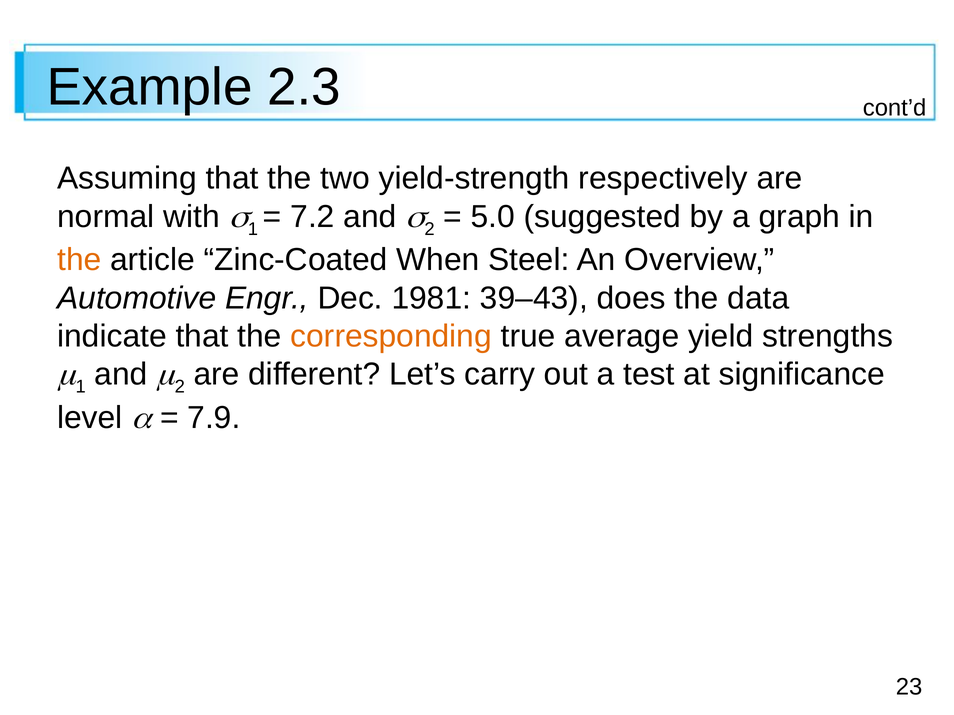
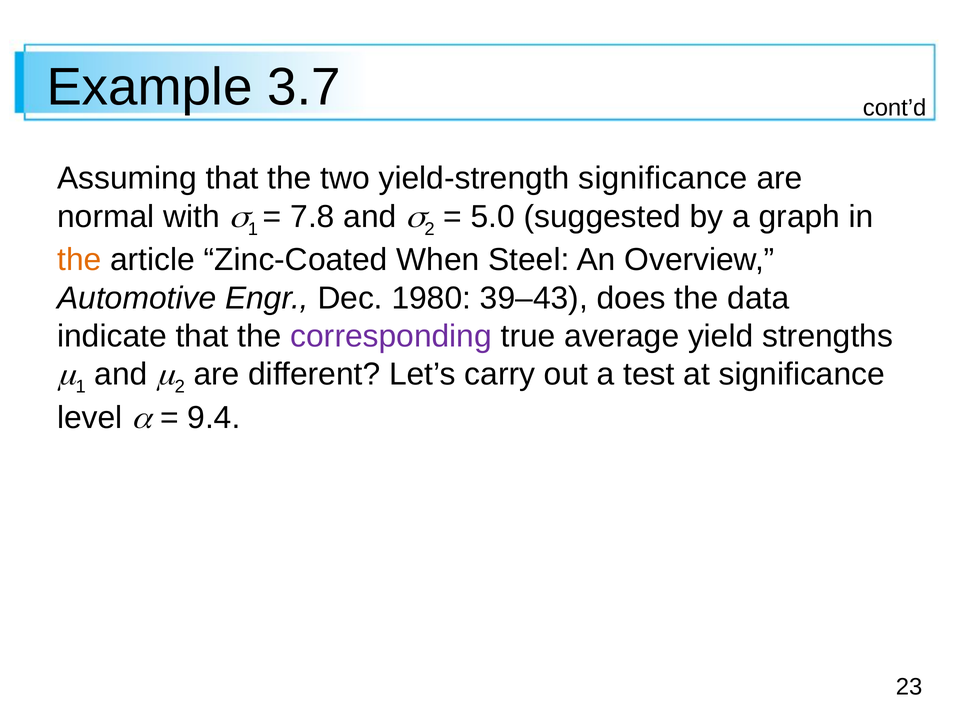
2.3: 2.3 -> 3.7
yield-strength respectively: respectively -> significance
7.2: 7.2 -> 7.8
1981: 1981 -> 1980
corresponding colour: orange -> purple
7.9: 7.9 -> 9.4
